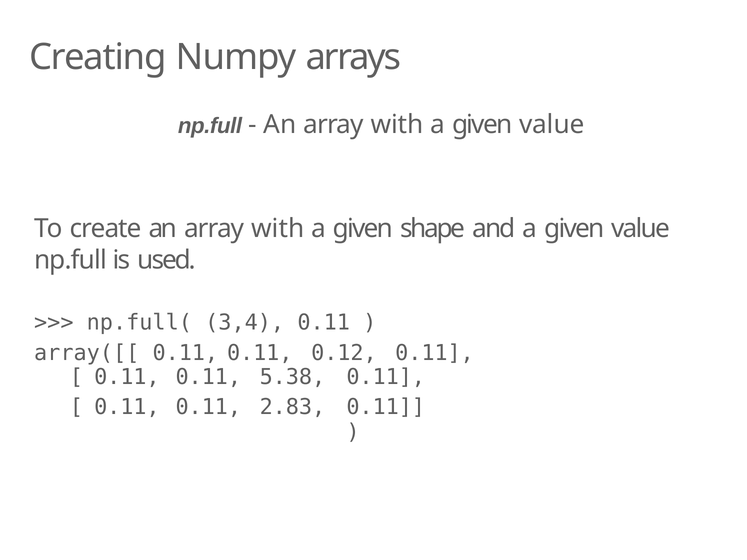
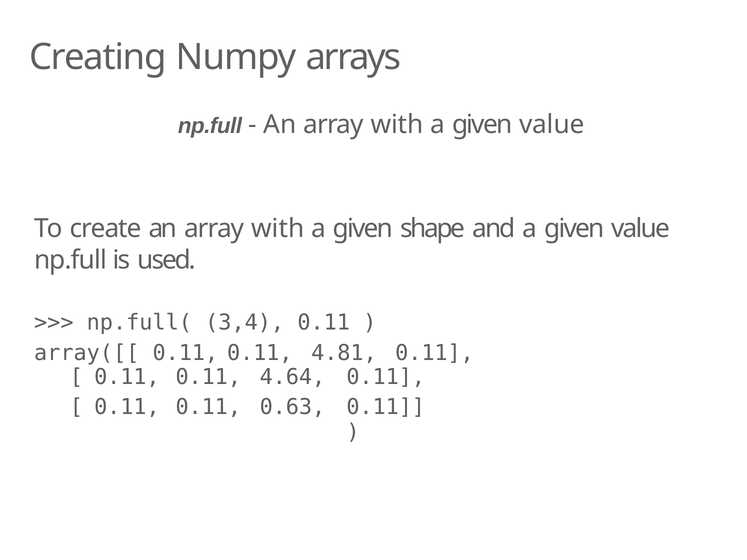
0.12: 0.12 -> 4.81
5.38: 5.38 -> 4.64
2.83: 2.83 -> 0.63
